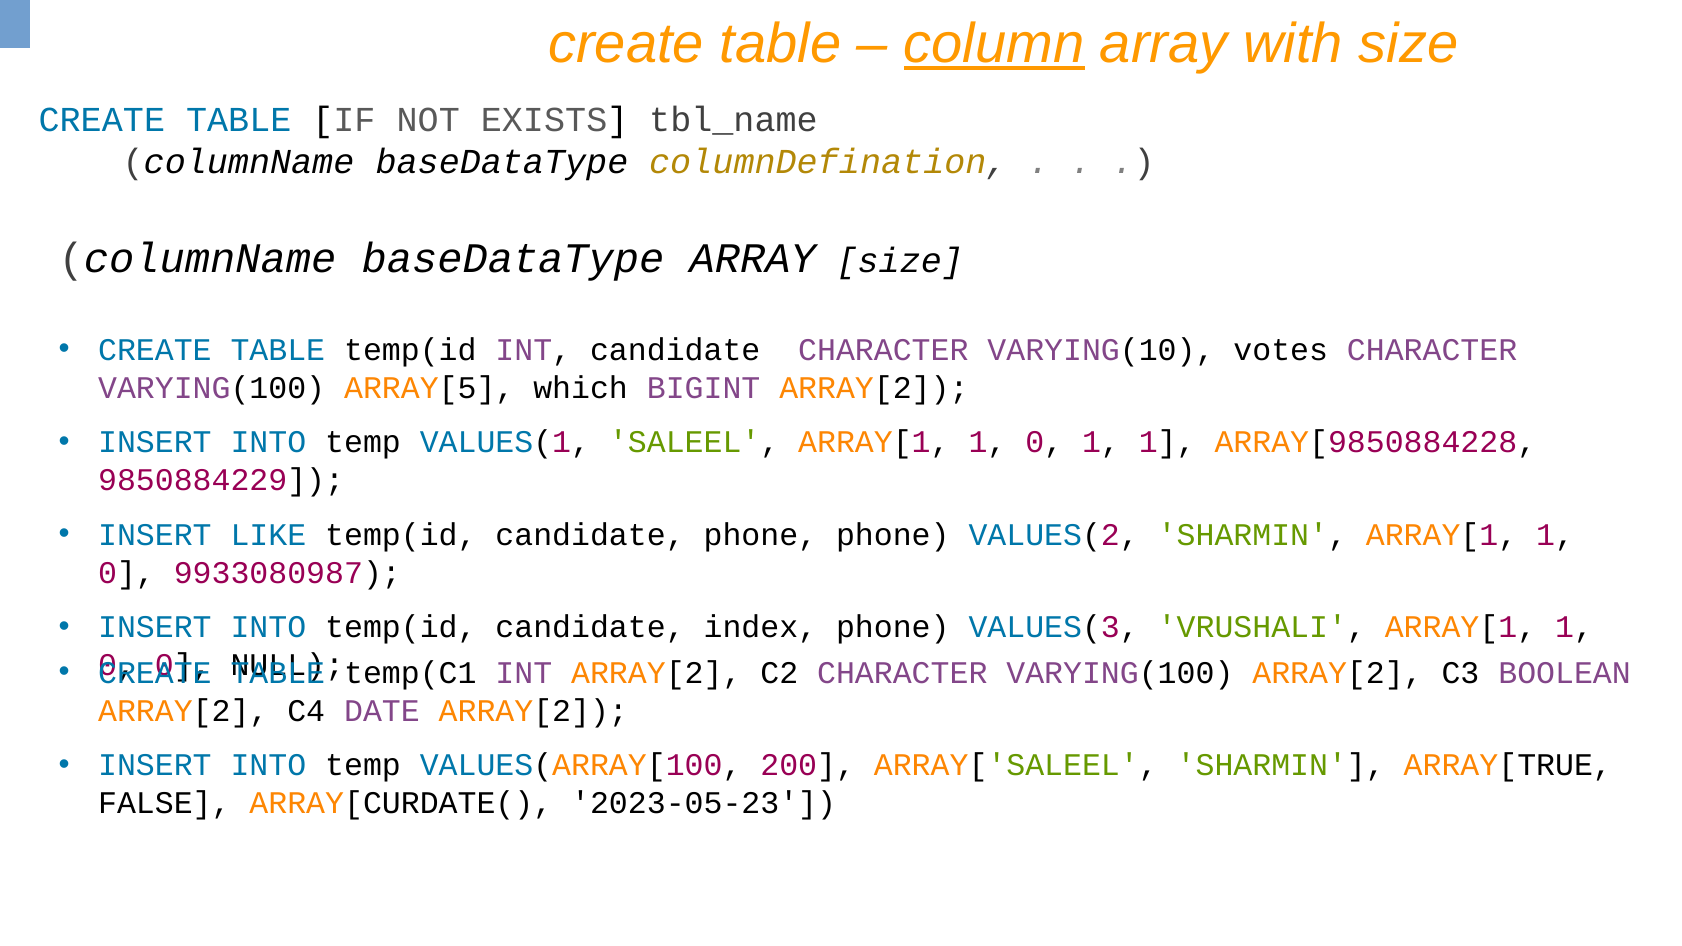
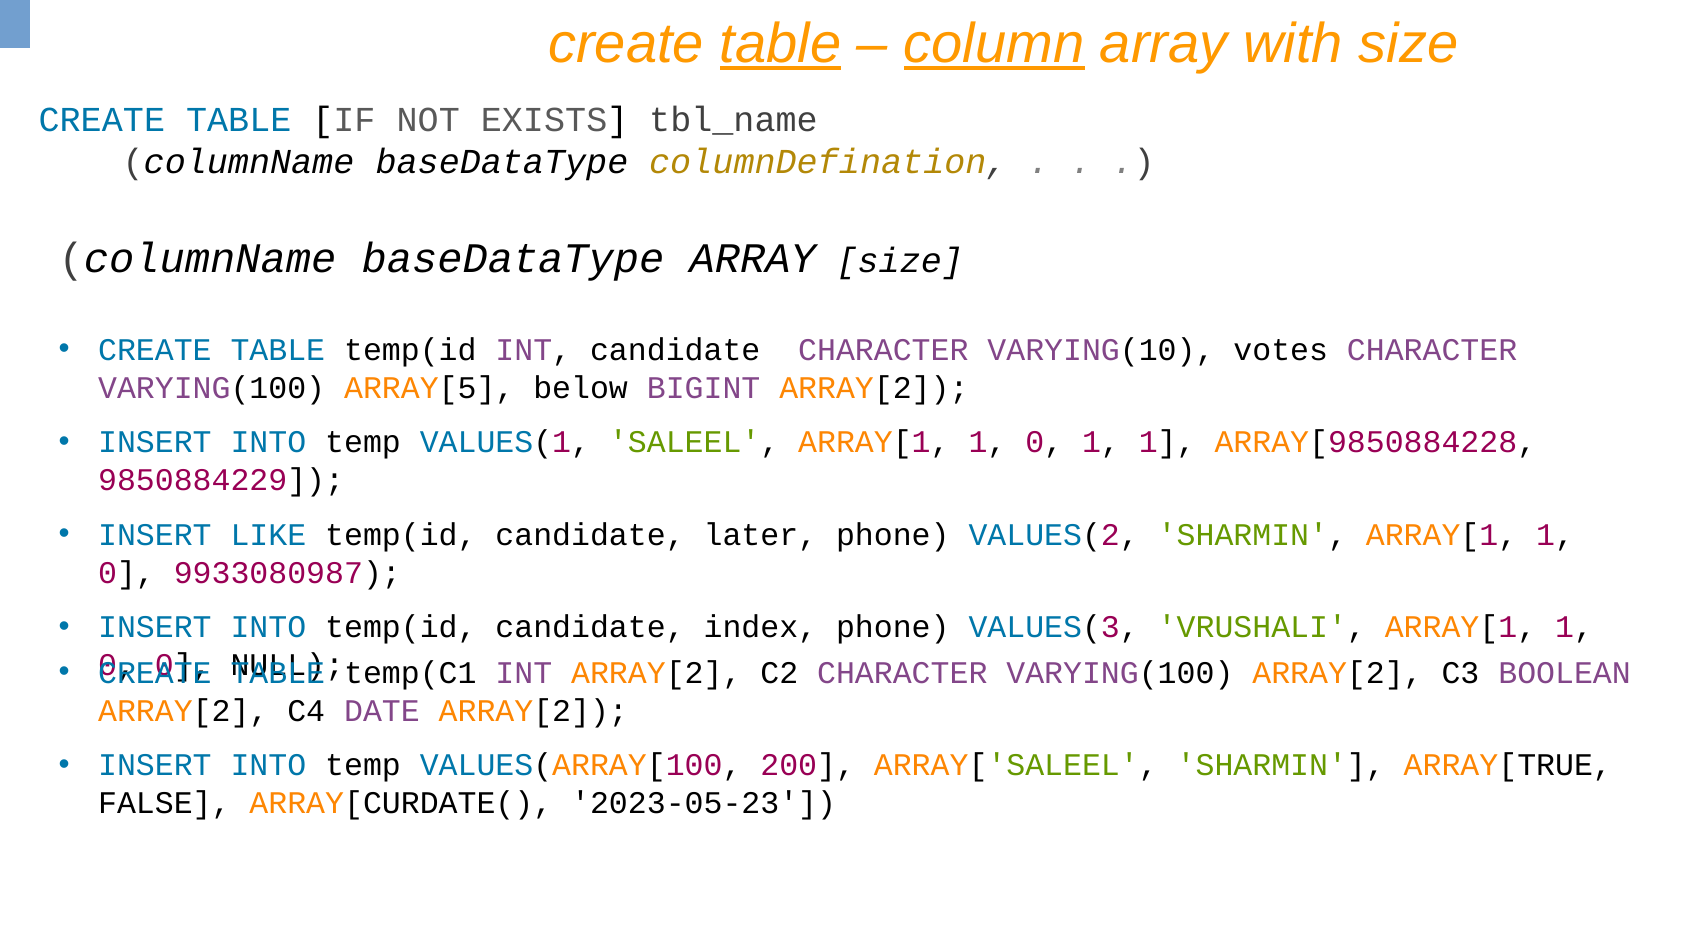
table at (780, 44) underline: none -> present
which: which -> below
candidate phone: phone -> later
